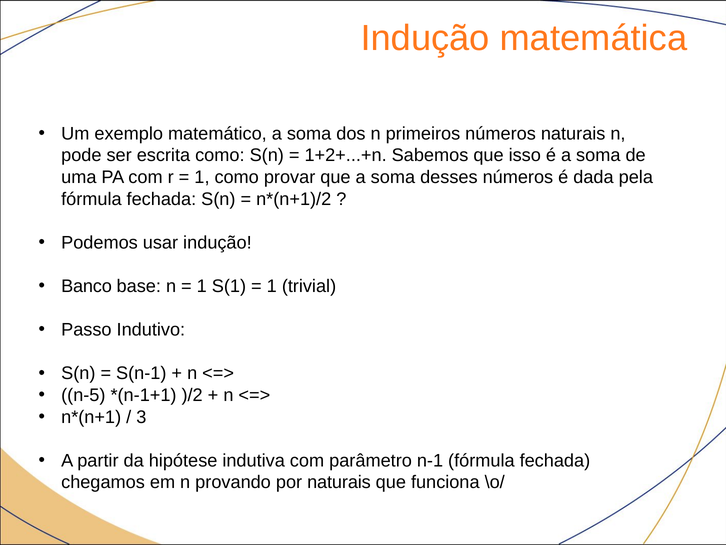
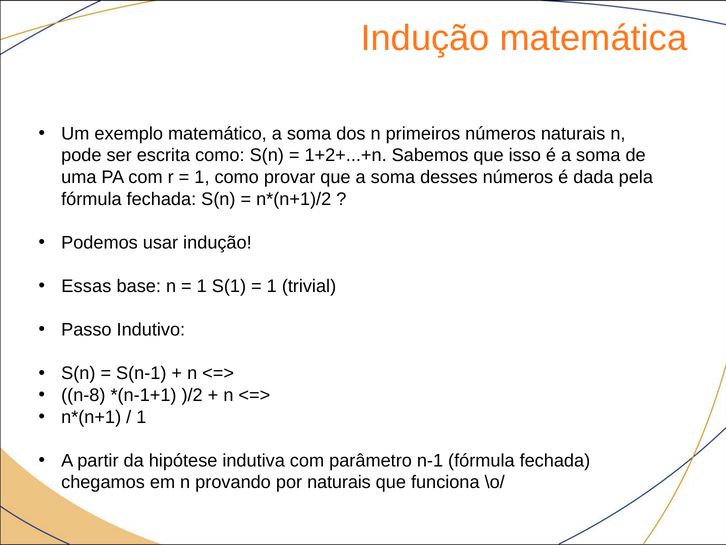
Banco: Banco -> Essas
n-5: n-5 -> n-8
3 at (141, 417): 3 -> 1
